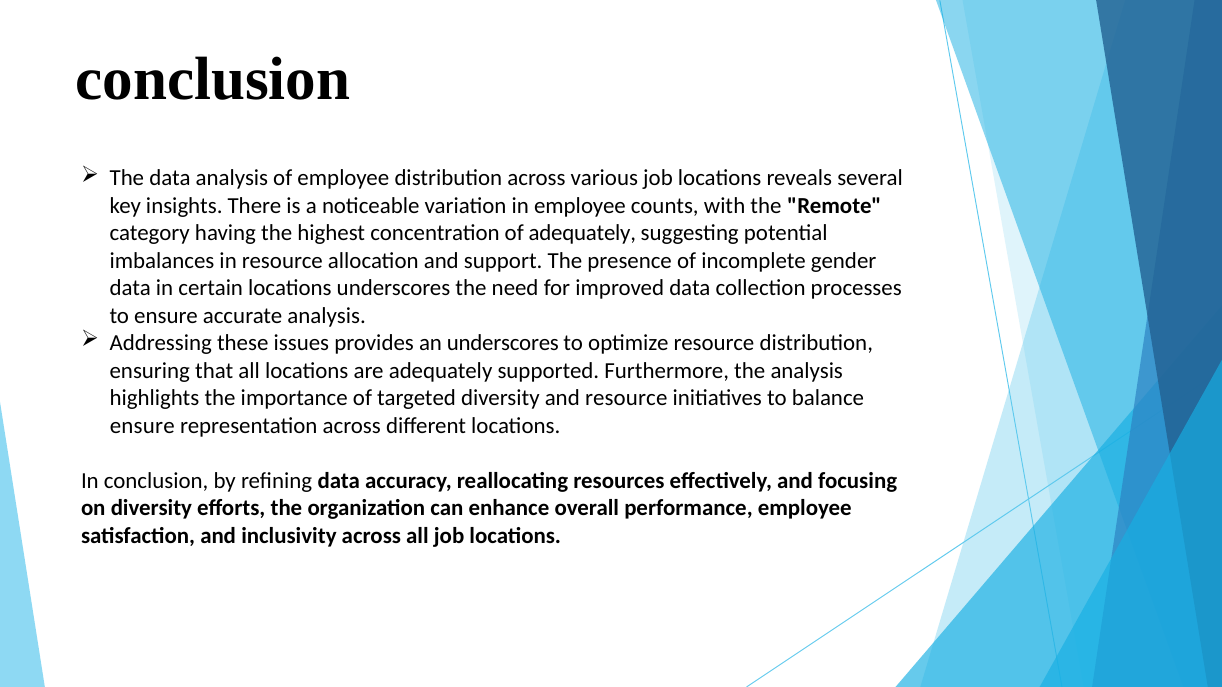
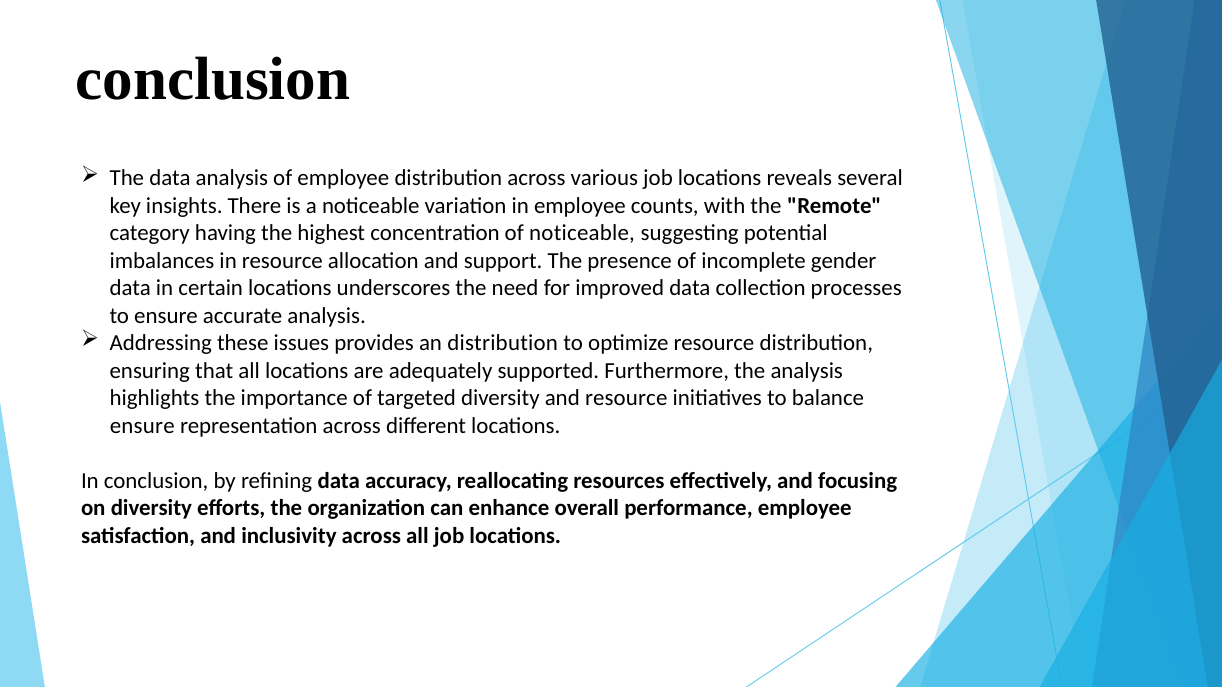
of adequately: adequately -> noticeable
an underscores: underscores -> distribution
